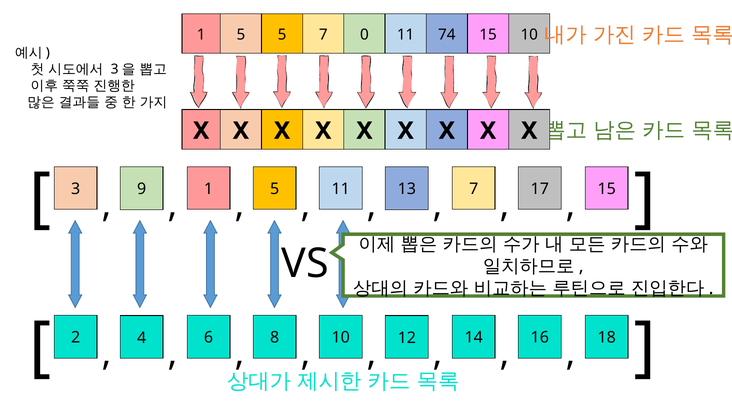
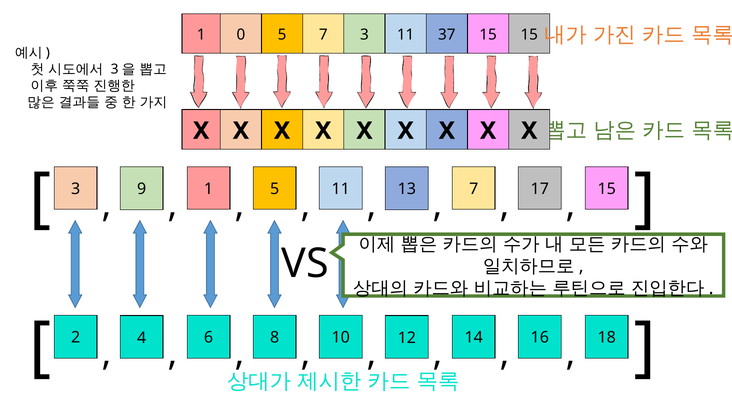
1 5: 5 -> 0
7 0: 0 -> 3
74: 74 -> 37
15 10: 10 -> 15
